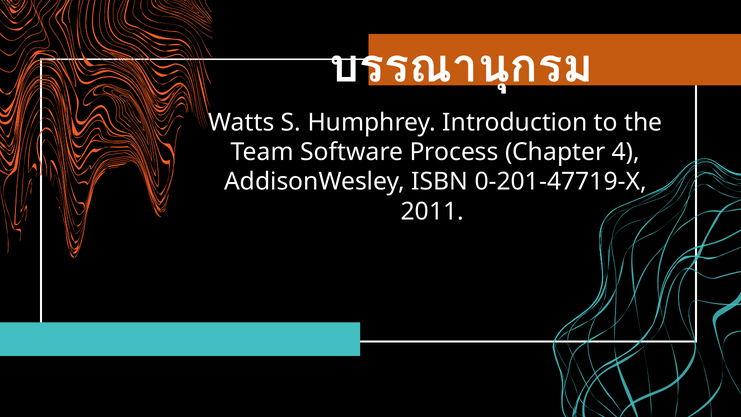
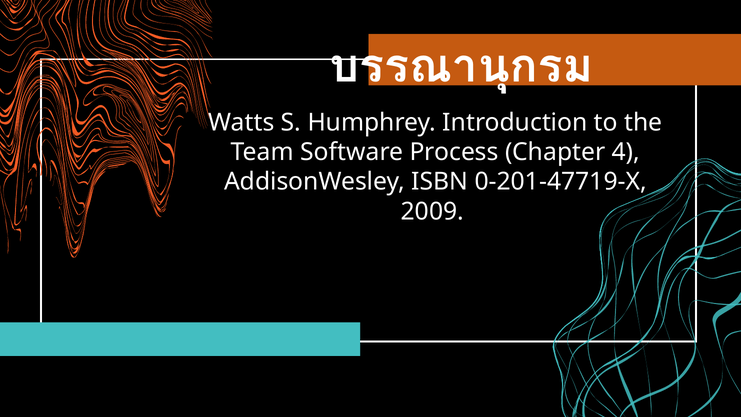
2011: 2011 -> 2009
